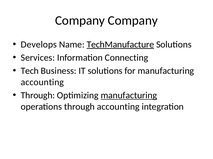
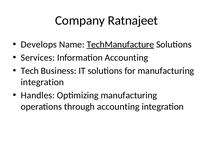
Company Company: Company -> Ratnajeet
Information Connecting: Connecting -> Accounting
accounting at (42, 83): accounting -> integration
Through at (38, 96): Through -> Handles
manufacturing at (129, 96) underline: present -> none
